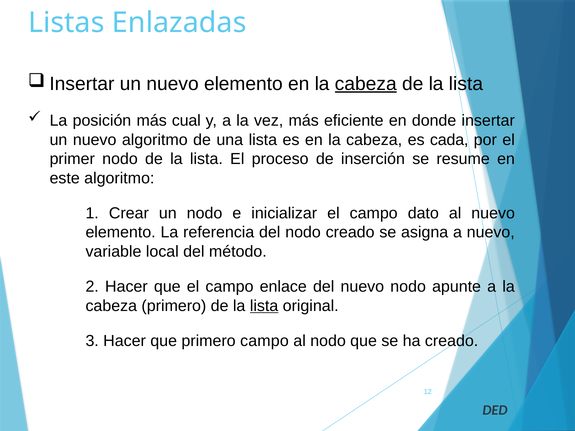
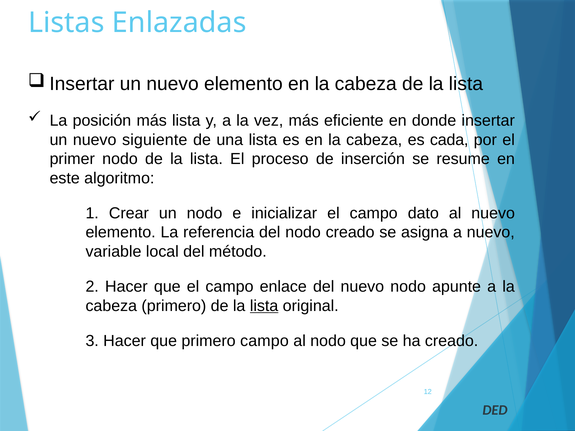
cabeza at (366, 84) underline: present -> none
más cual: cual -> lista
nuevo algoritmo: algoritmo -> siguiente
